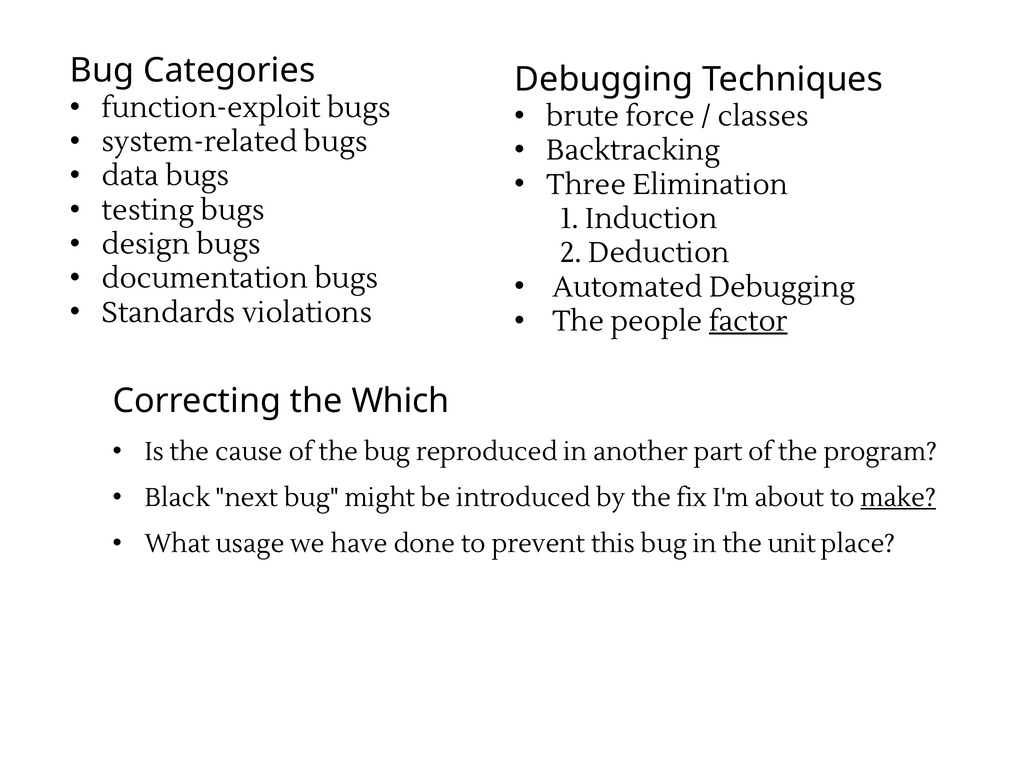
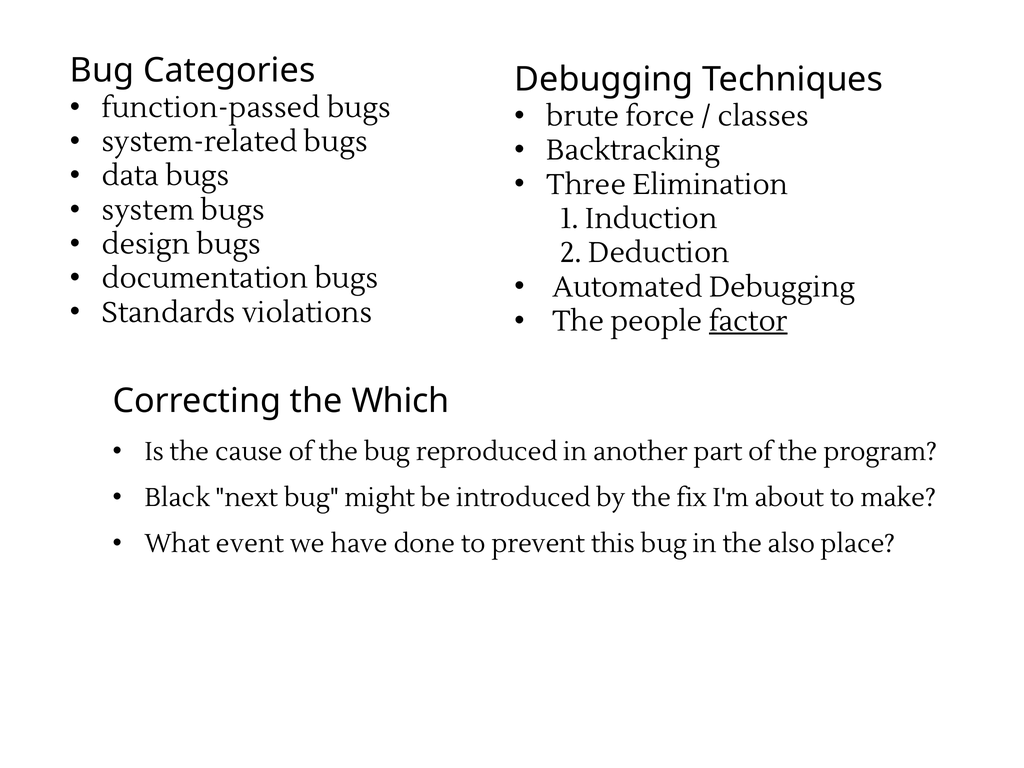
function-exploit: function-exploit -> function-passed
testing: testing -> system
make underline: present -> none
usage: usage -> event
unit: unit -> also
